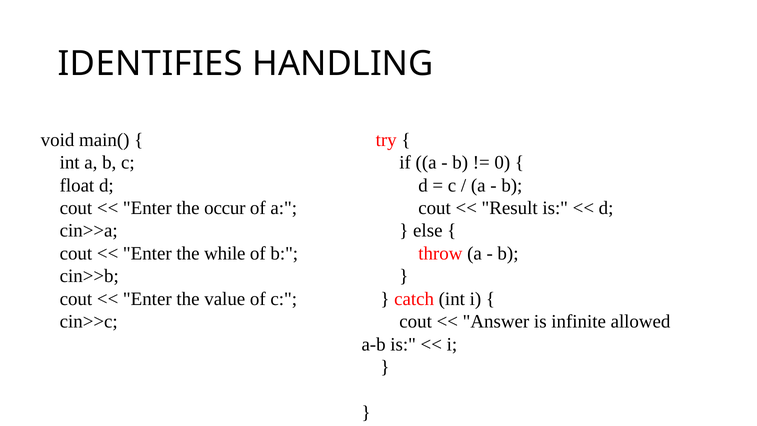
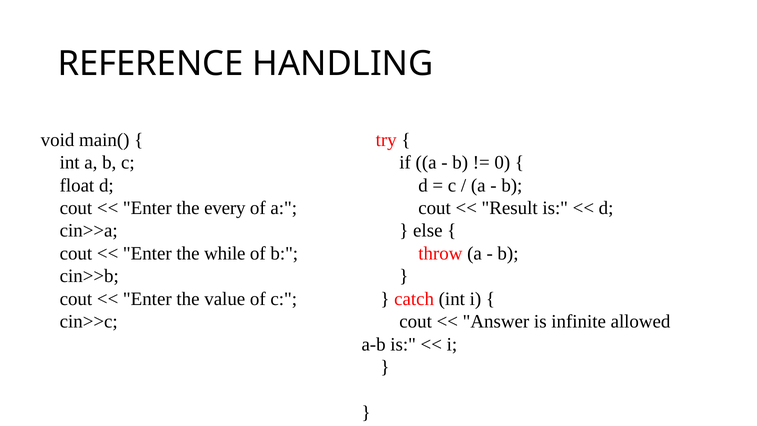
IDENTIFIES: IDENTIFIES -> REFERENCE
occur: occur -> every
